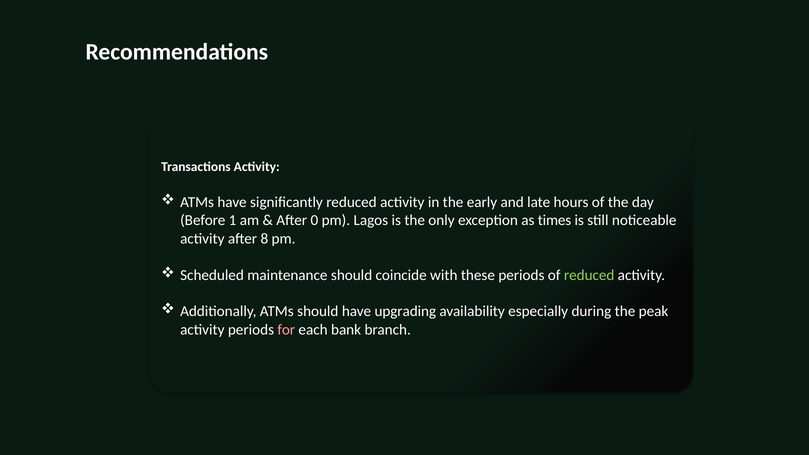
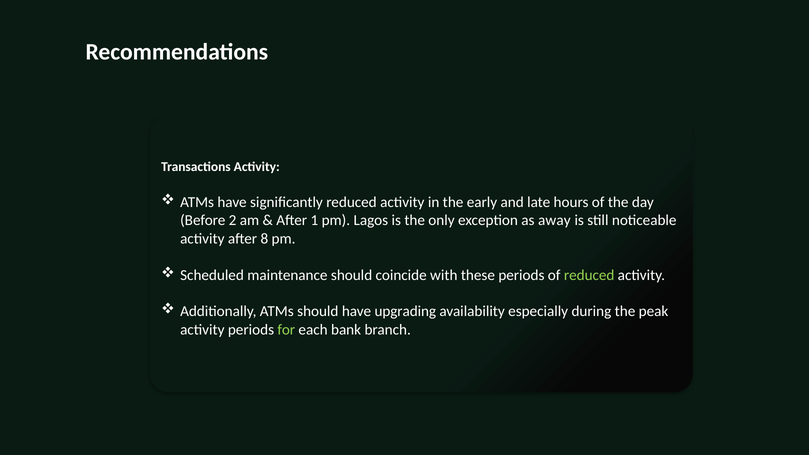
1: 1 -> 2
0: 0 -> 1
times: times -> away
for colour: pink -> light green
